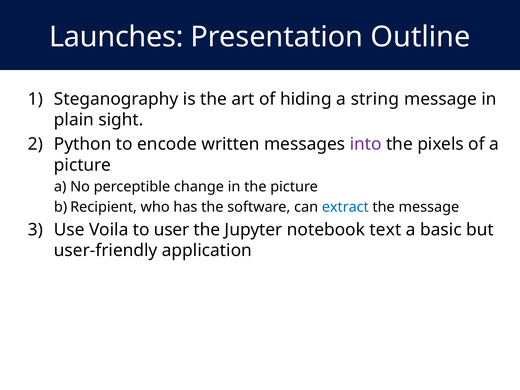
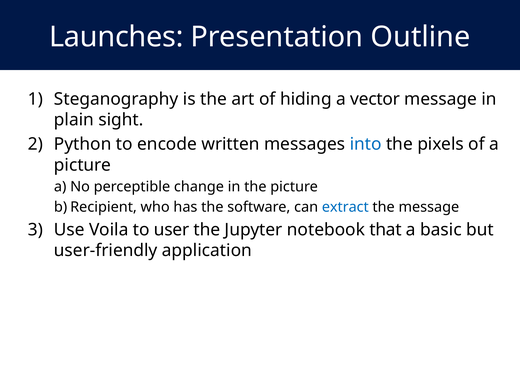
string: string -> vector
into colour: purple -> blue
text: text -> that
